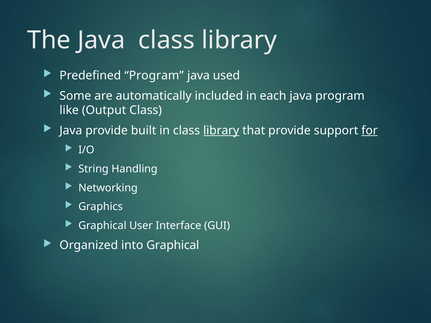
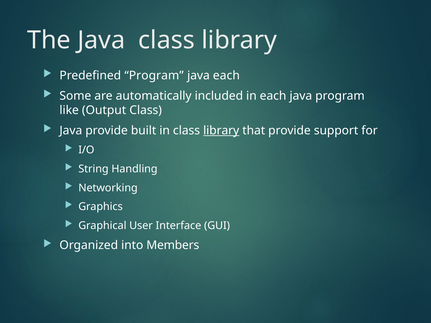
java used: used -> each
for underline: present -> none
into Graphical: Graphical -> Members
